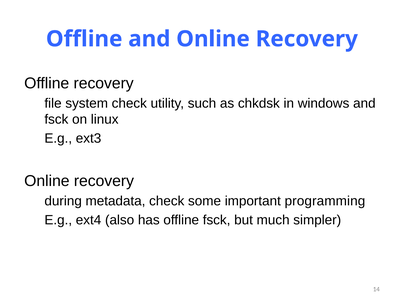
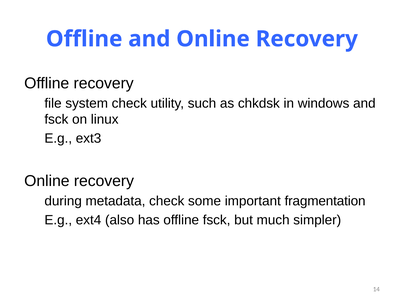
programming: programming -> fragmentation
